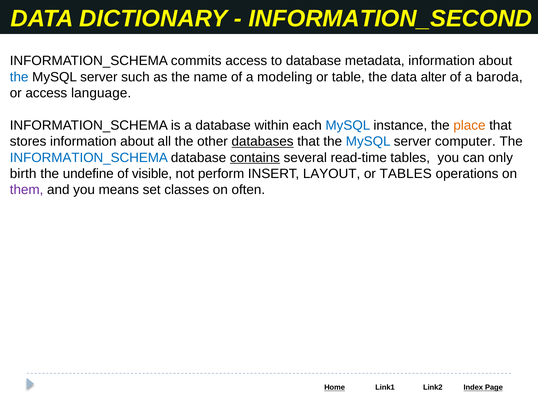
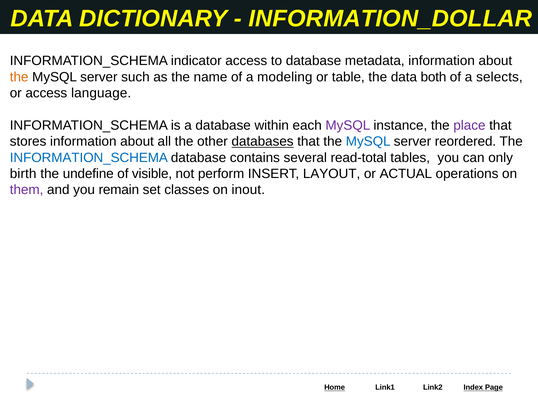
INFORMATION_SECOND: INFORMATION_SECOND -> INFORMATION_DOLLAR
commits: commits -> indicator
the at (19, 77) colour: blue -> orange
alter: alter -> both
baroda: baroda -> selects
MySQL at (348, 126) colour: blue -> purple
place colour: orange -> purple
computer: computer -> reordered
contains underline: present -> none
read-time: read-time -> read-total
or TABLES: TABLES -> ACTUAL
means: means -> remain
often: often -> inout
